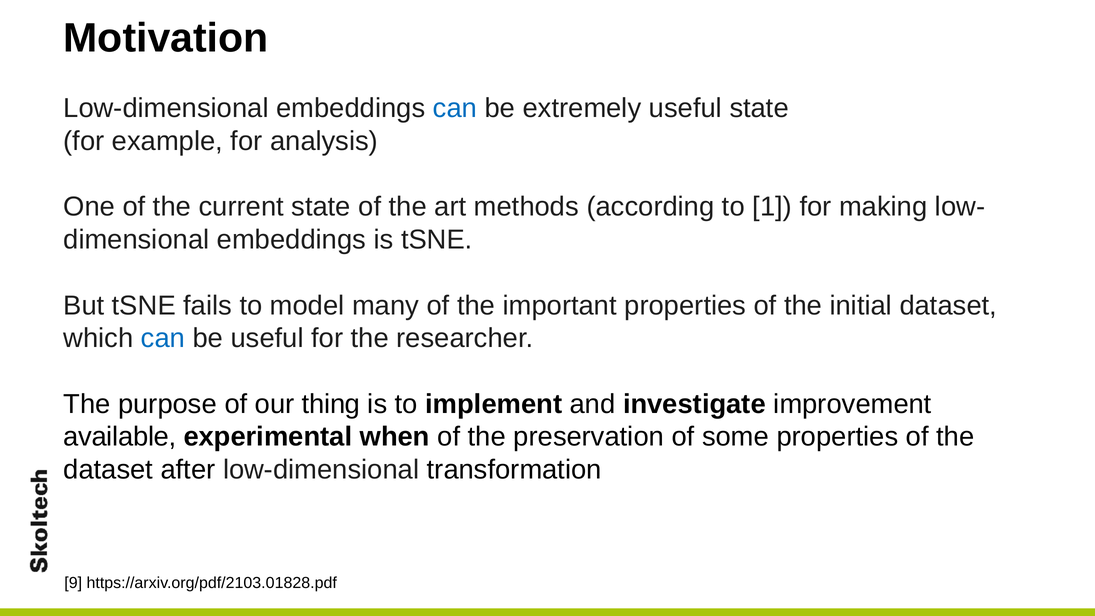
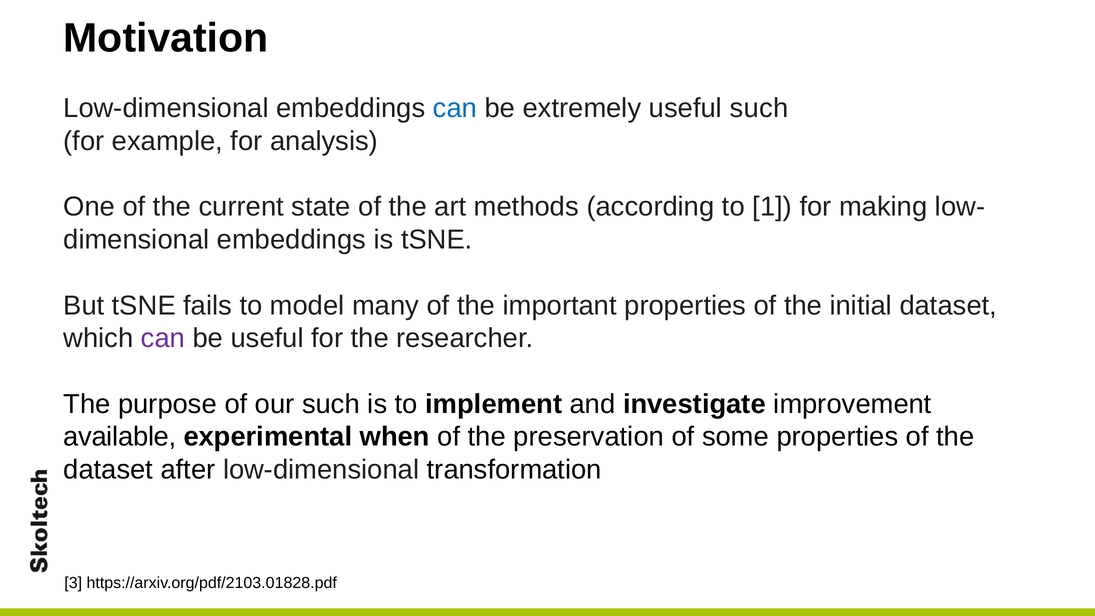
useful state: state -> such
can at (163, 338) colour: blue -> purple
our thing: thing -> such
9: 9 -> 3
